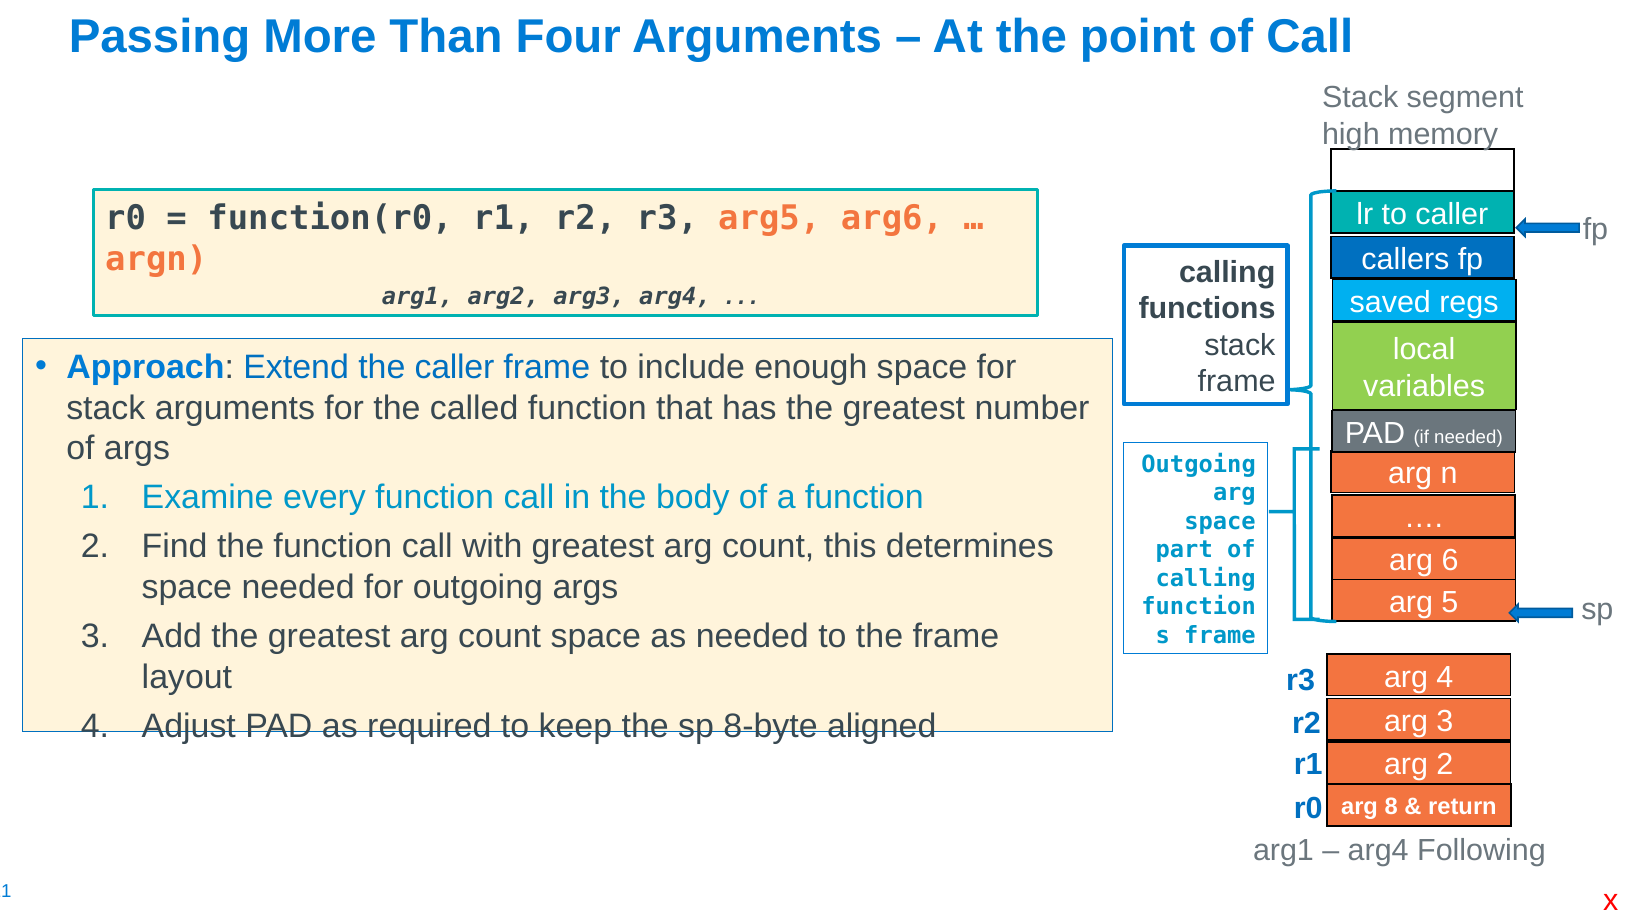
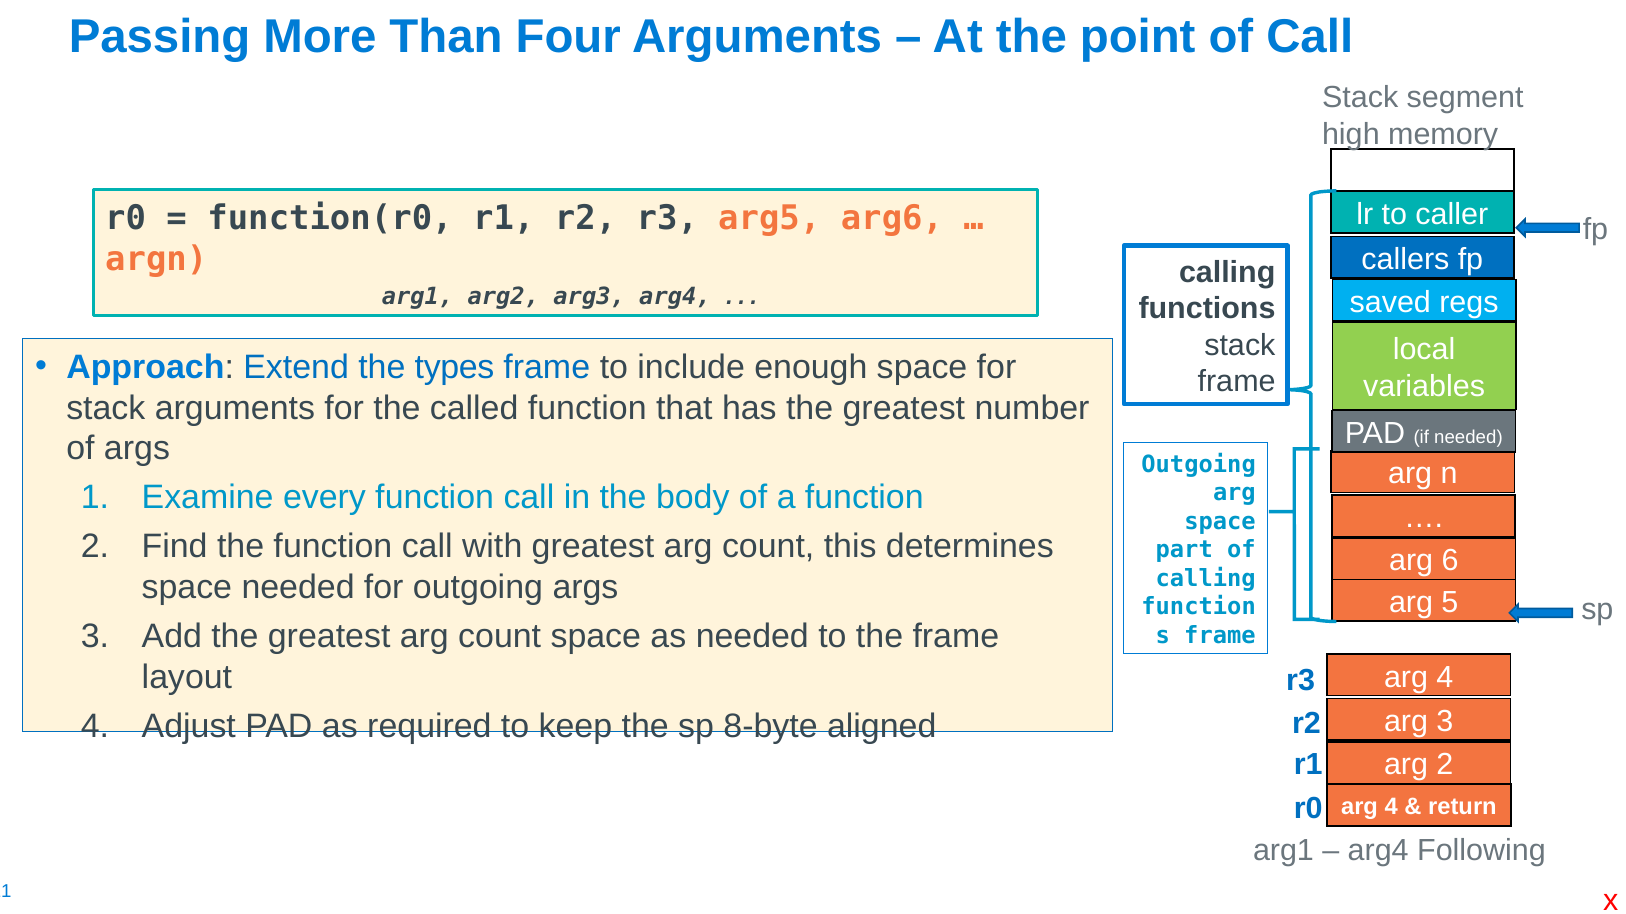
the caller: caller -> types
8 at (1391, 807): 8 -> 4
